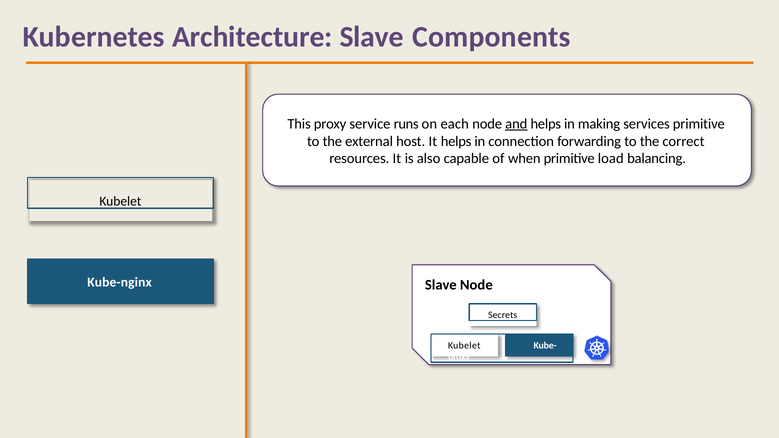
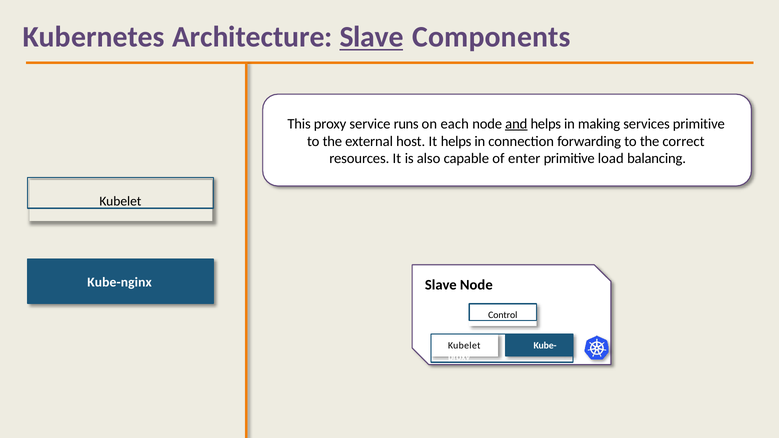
Slave at (372, 37) underline: none -> present
when: when -> enter
Secrets: Secrets -> Control
